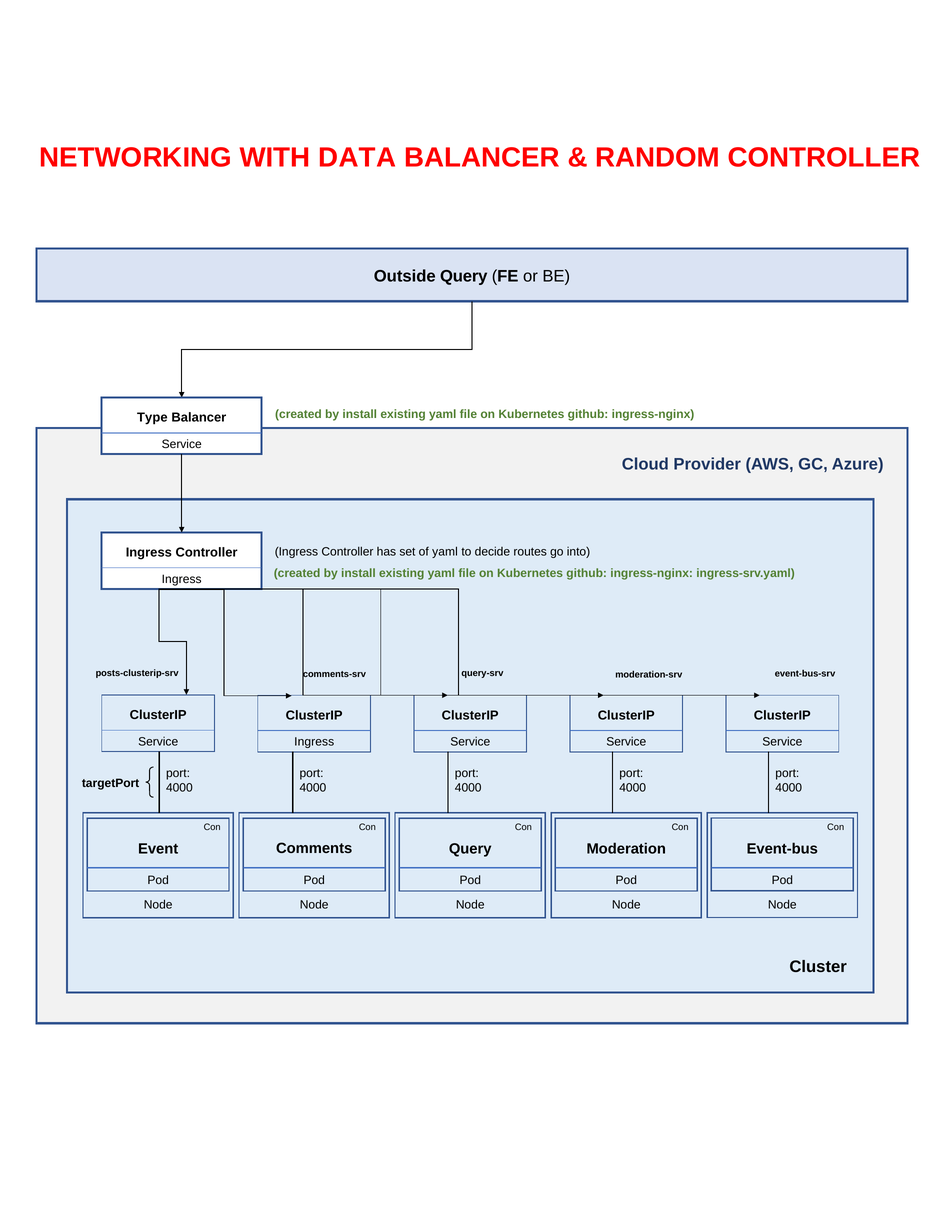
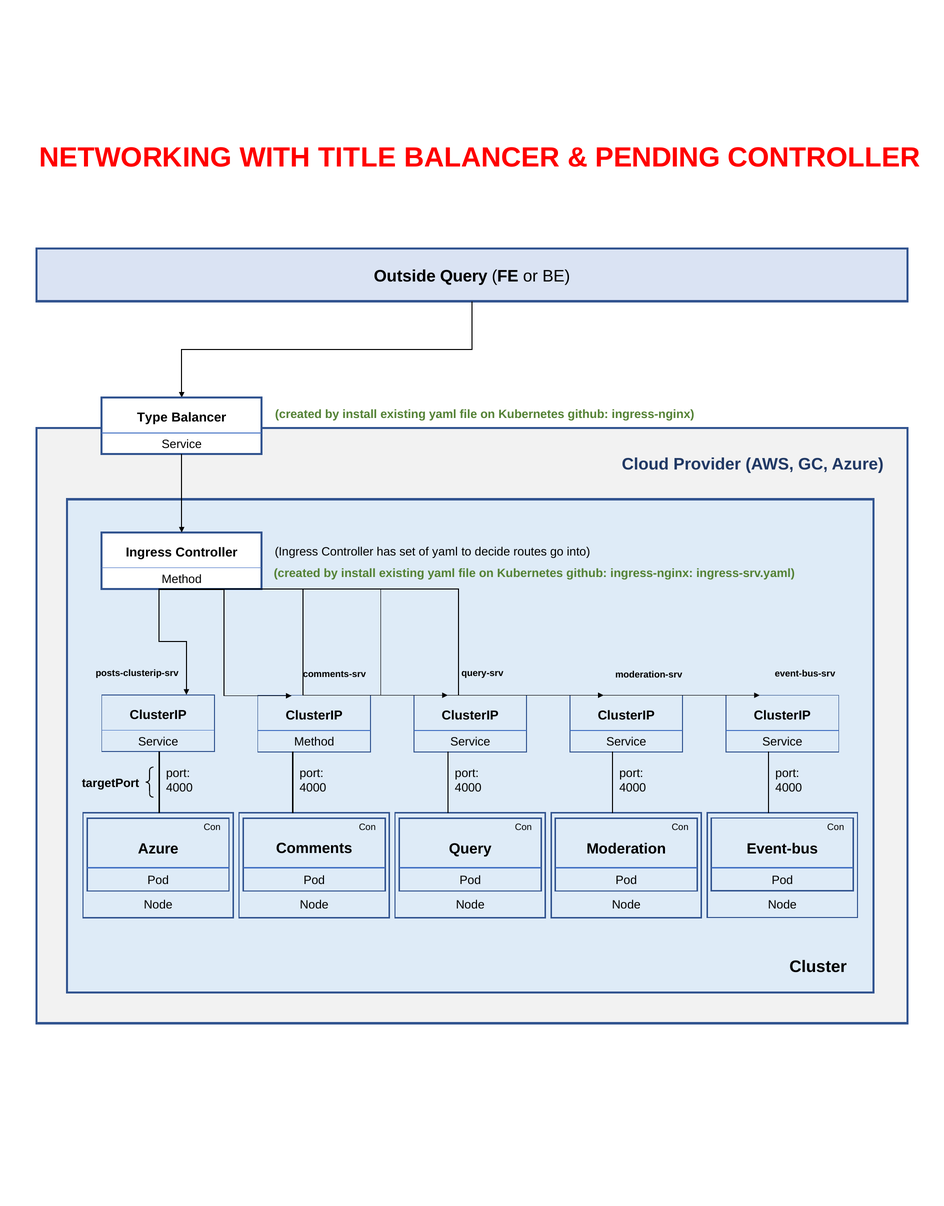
DATA: DATA -> TITLE
RANDOM: RANDOM -> PENDING
Ingress at (182, 579): Ingress -> Method
Ingress at (314, 742): Ingress -> Method
Event at (158, 849): Event -> Azure
